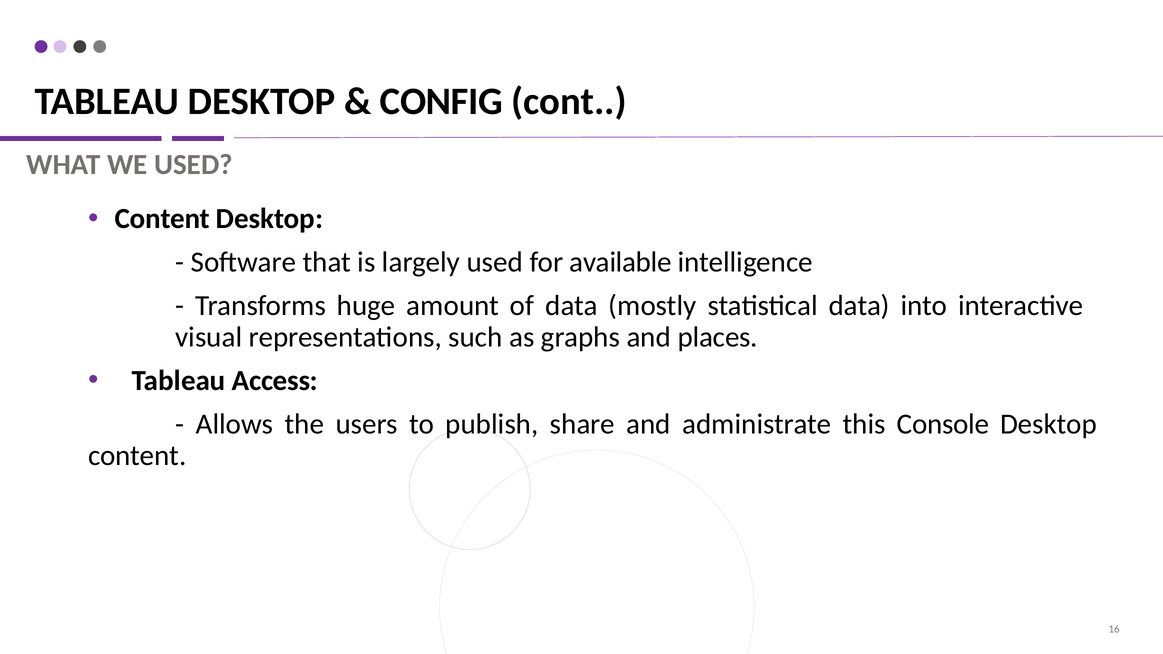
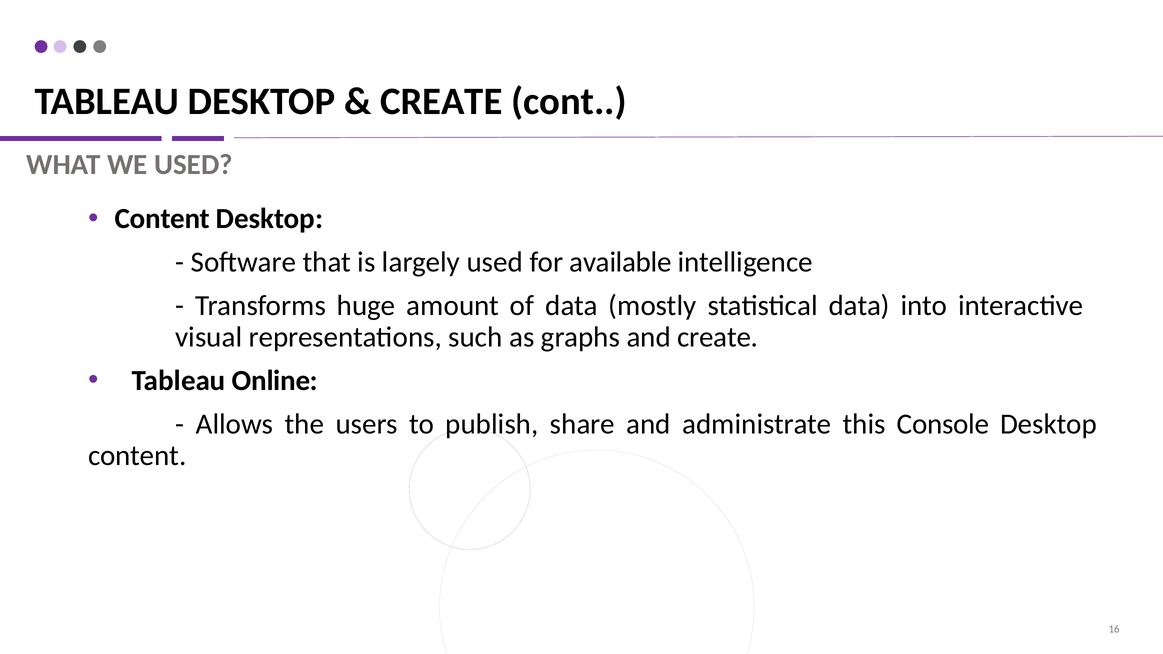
CONFIG at (441, 101): CONFIG -> CREATE
and places: places -> create
Access: Access -> Online
